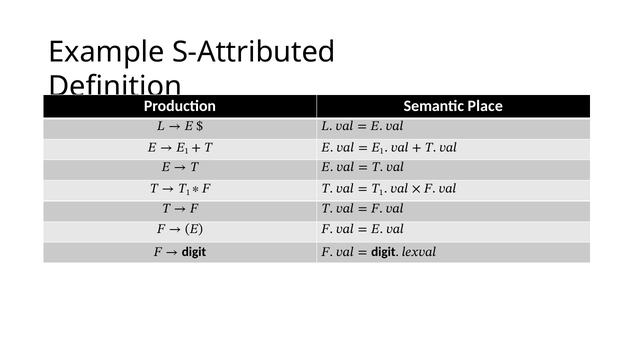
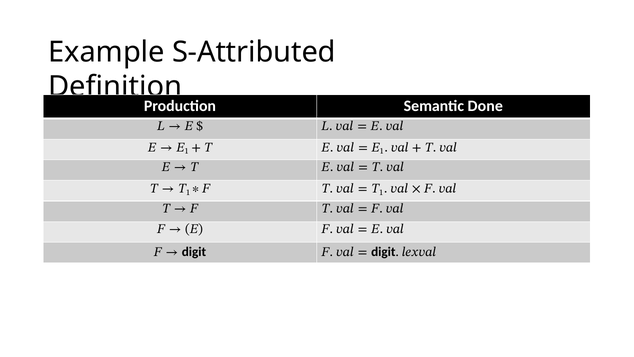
Place: Place -> Done
